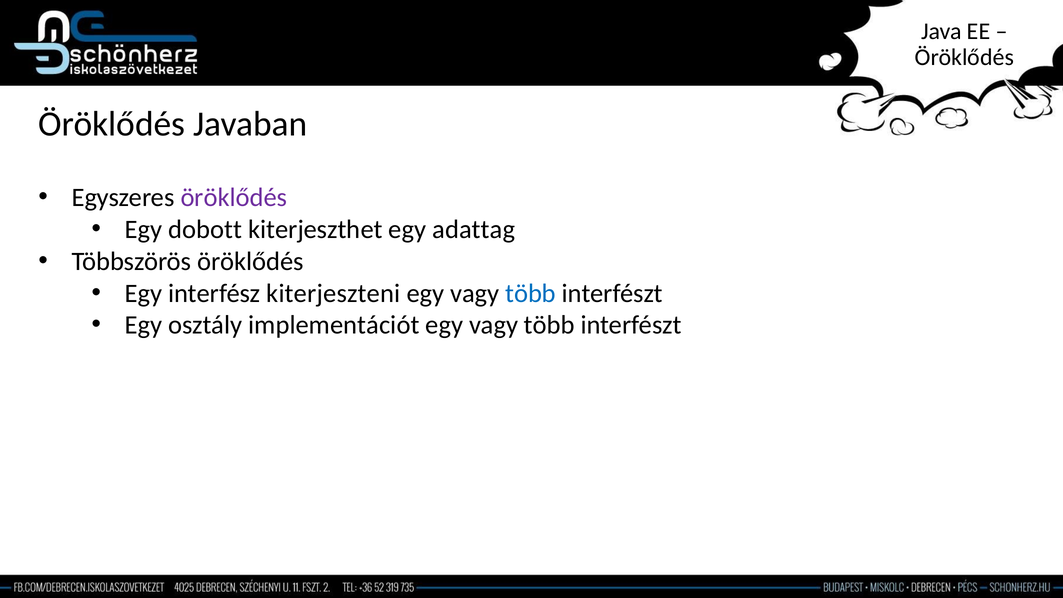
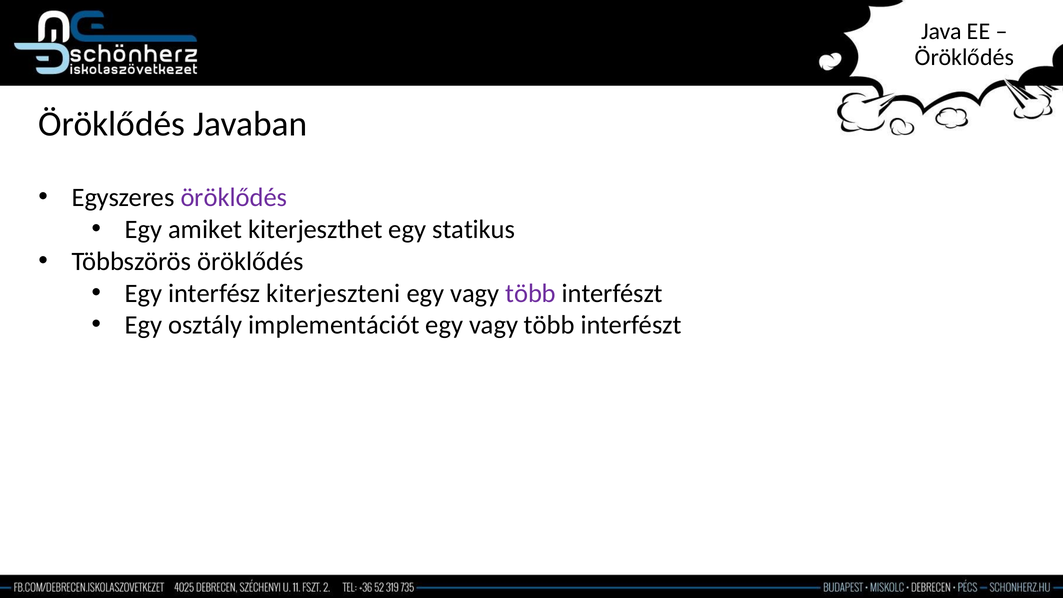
dobott: dobott -> amiket
adattag: adattag -> statikus
több at (531, 293) colour: blue -> purple
